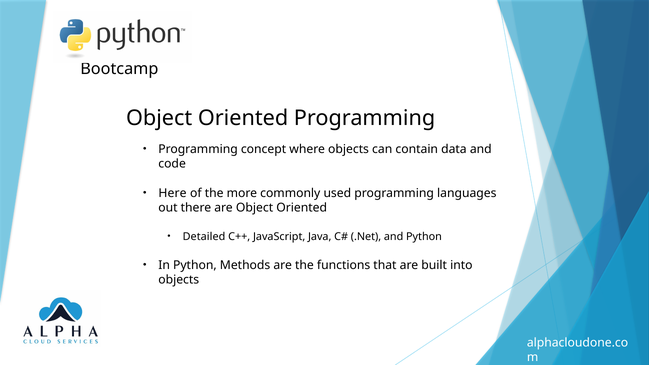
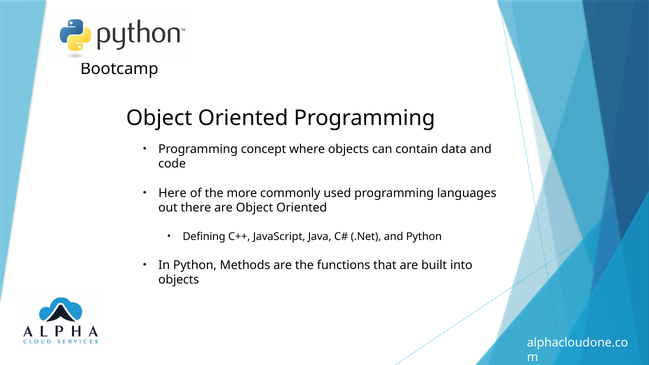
Detailed: Detailed -> Defining
